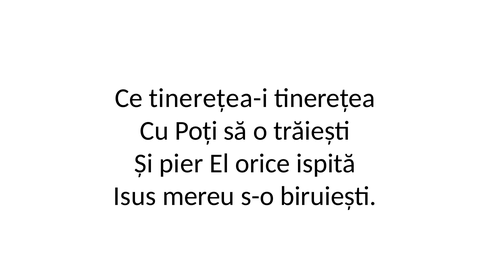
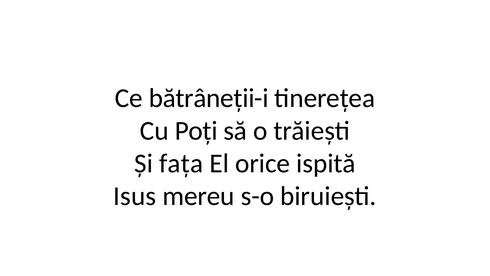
tinerețea-i: tinerețea-i -> bătrâneții-i
pier: pier -> fața
